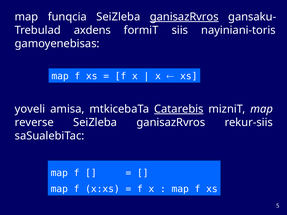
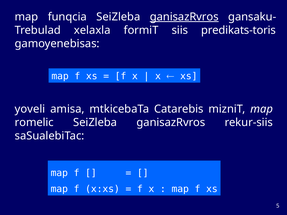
axdens: axdens -> xelaxla
nayiniani-toris: nayiniani-toris -> predikats-toris
Catarebis underline: present -> none
reverse: reverse -> romelic
